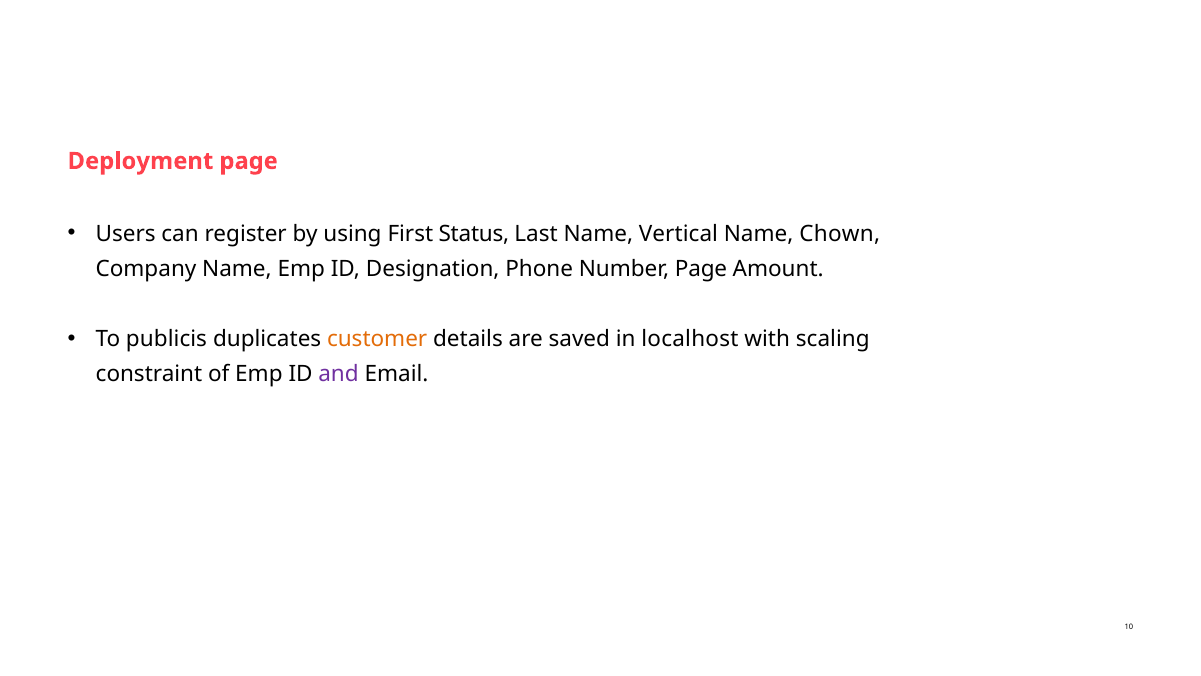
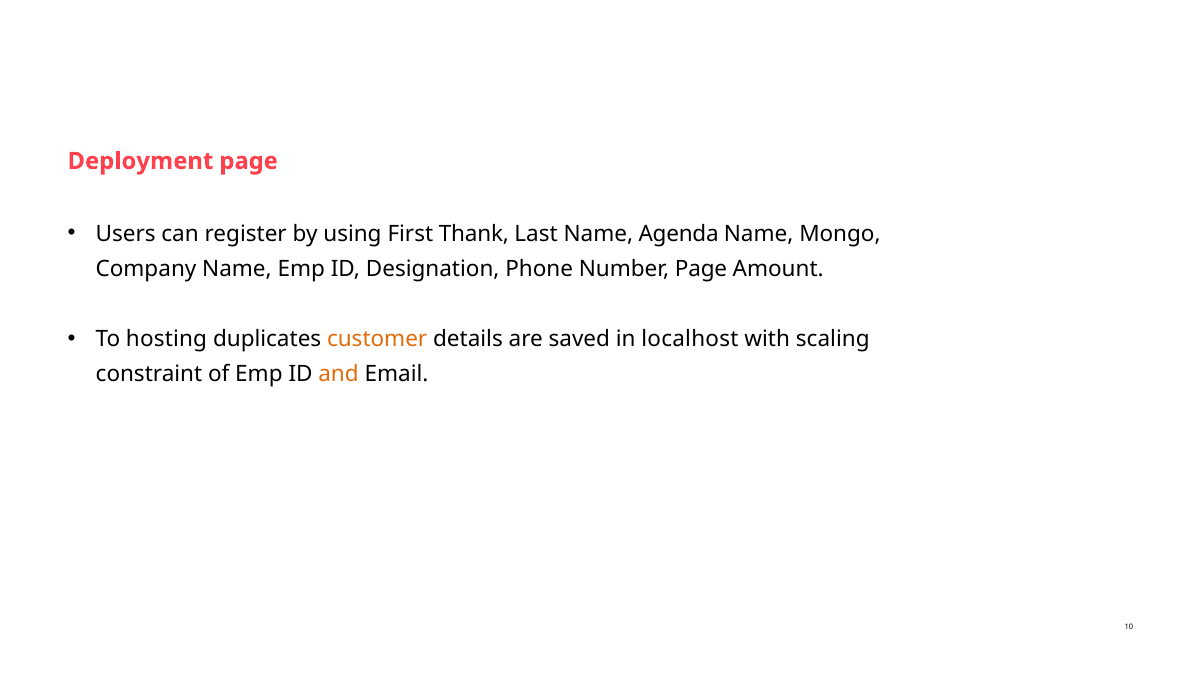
Status: Status -> Thank
Vertical: Vertical -> Agenda
Chown: Chown -> Mongo
publicis: publicis -> hosting
and colour: purple -> orange
